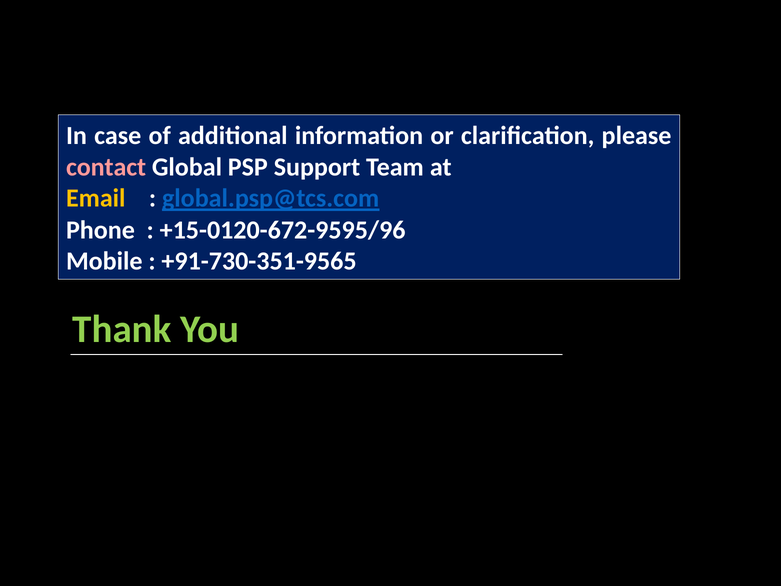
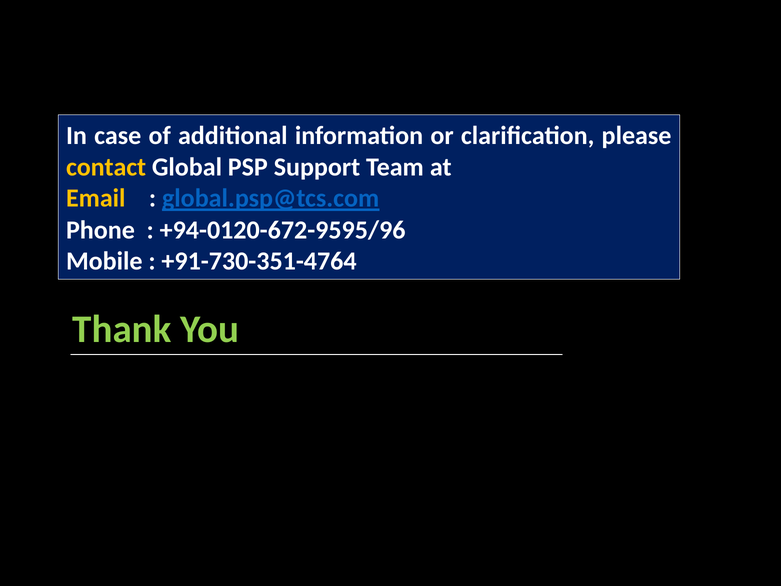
contact colour: pink -> yellow
+15-0120-672-9595/96: +15-0120-672-9595/96 -> +94-0120-672-9595/96
+91-730-351-9565: +91-730-351-9565 -> +91-730-351-4764
